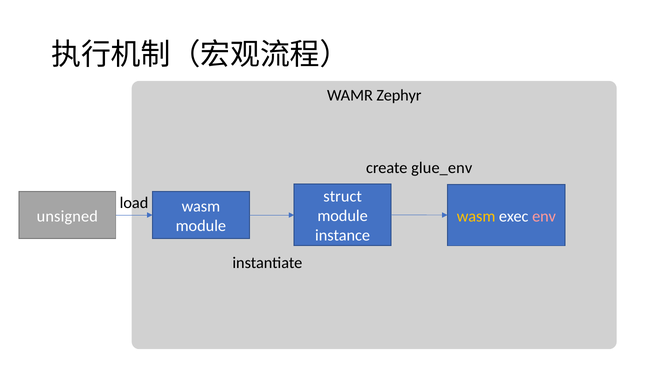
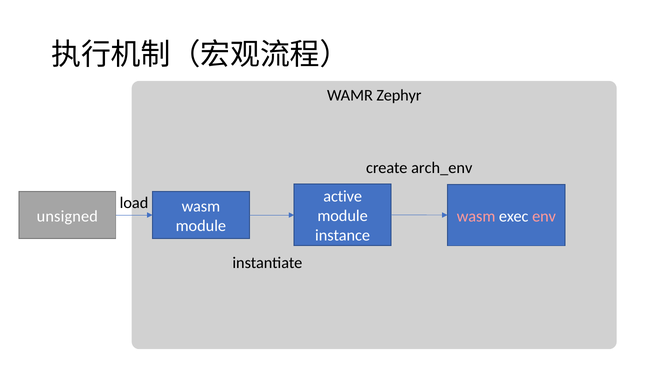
glue_env: glue_env -> arch_env
struct: struct -> active
wasm at (476, 216) colour: yellow -> pink
